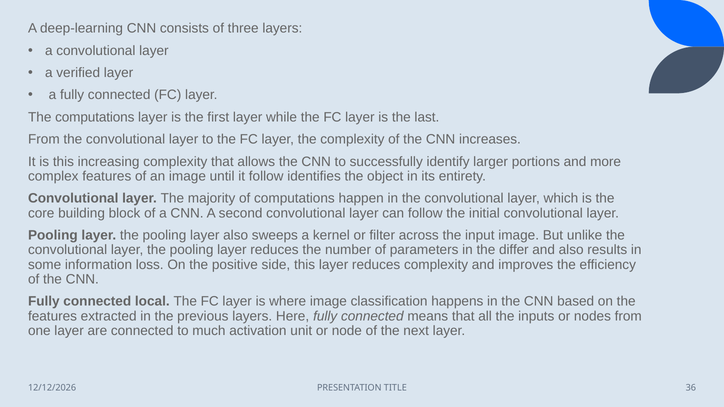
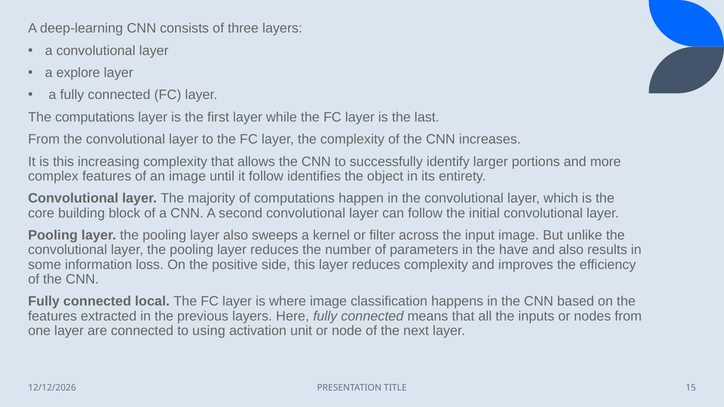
verified: verified -> explore
differ: differ -> have
much: much -> using
36: 36 -> 15
